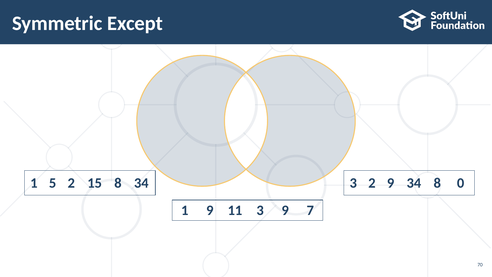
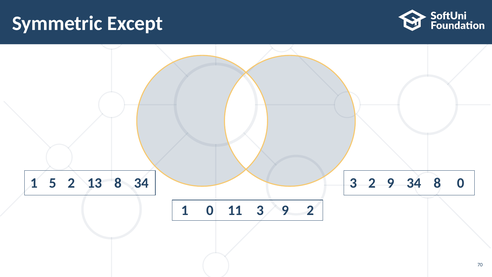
15: 15 -> 13
1 9: 9 -> 0
9 7: 7 -> 2
